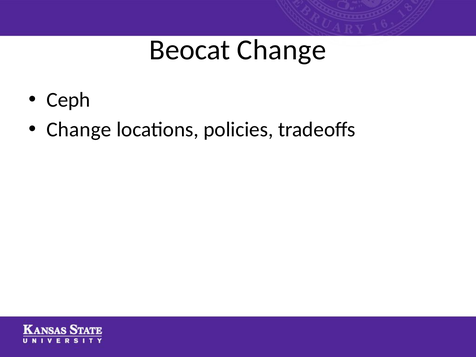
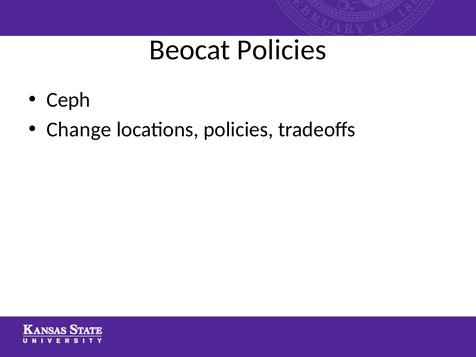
Beocat Change: Change -> Policies
